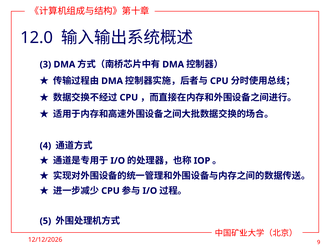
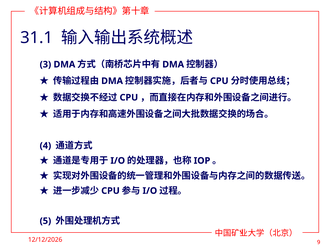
12.0: 12.0 -> 31.1
